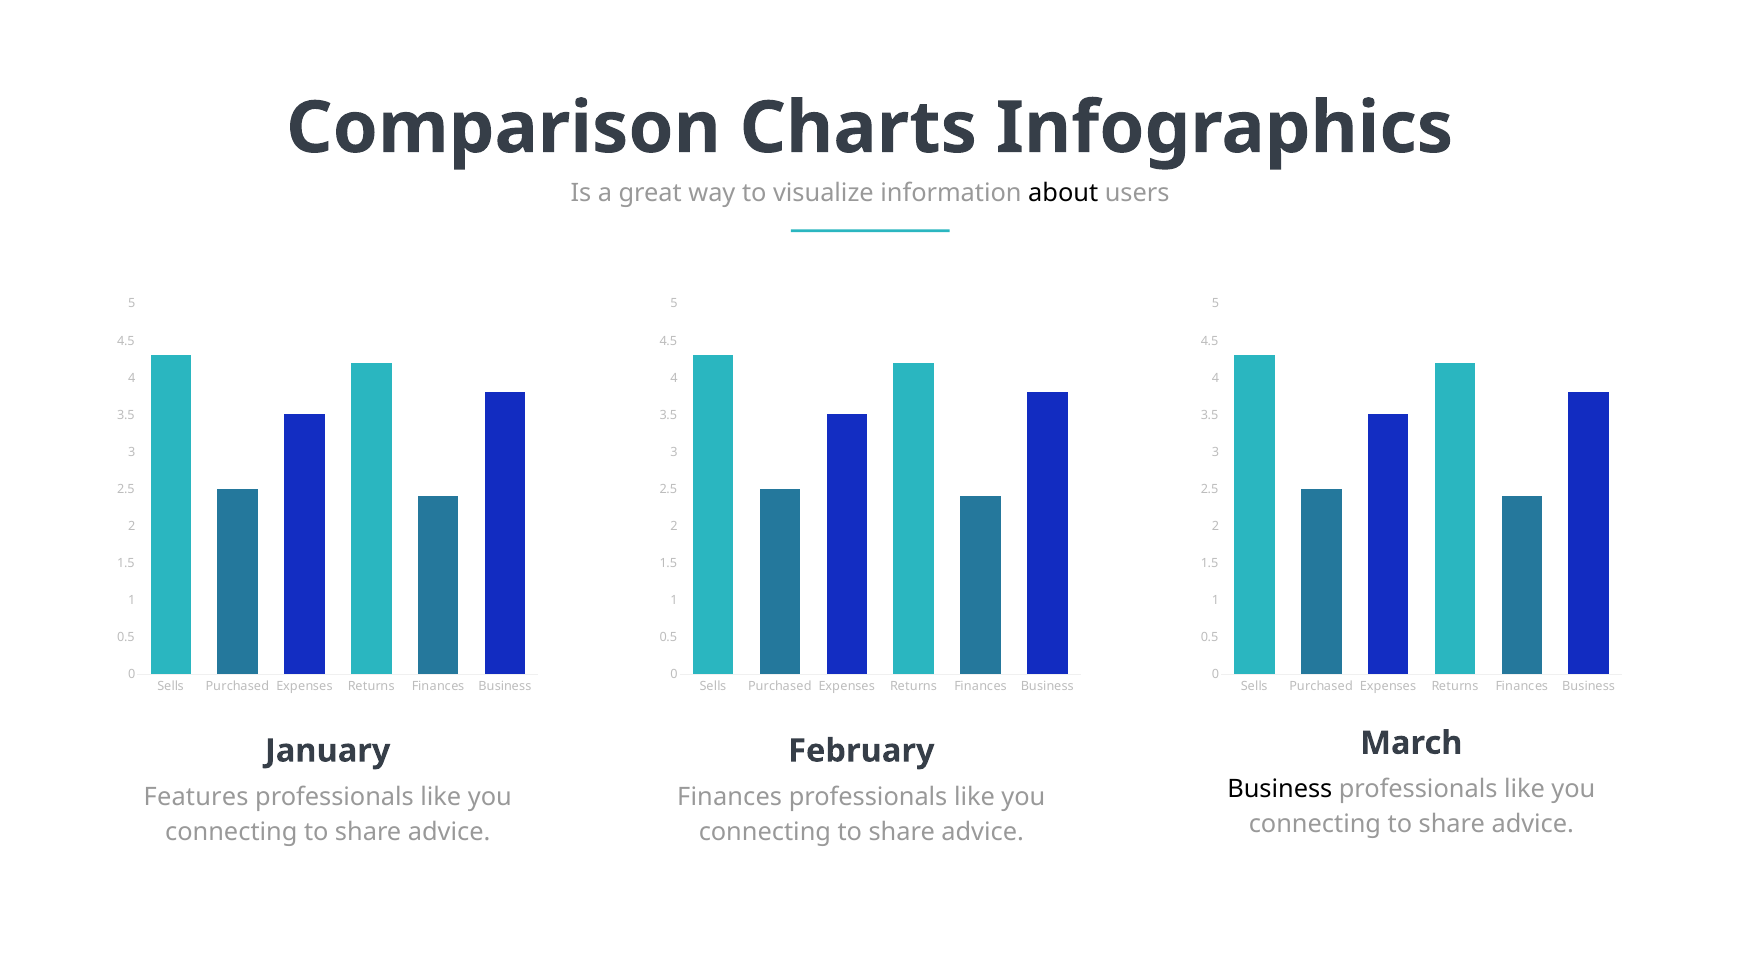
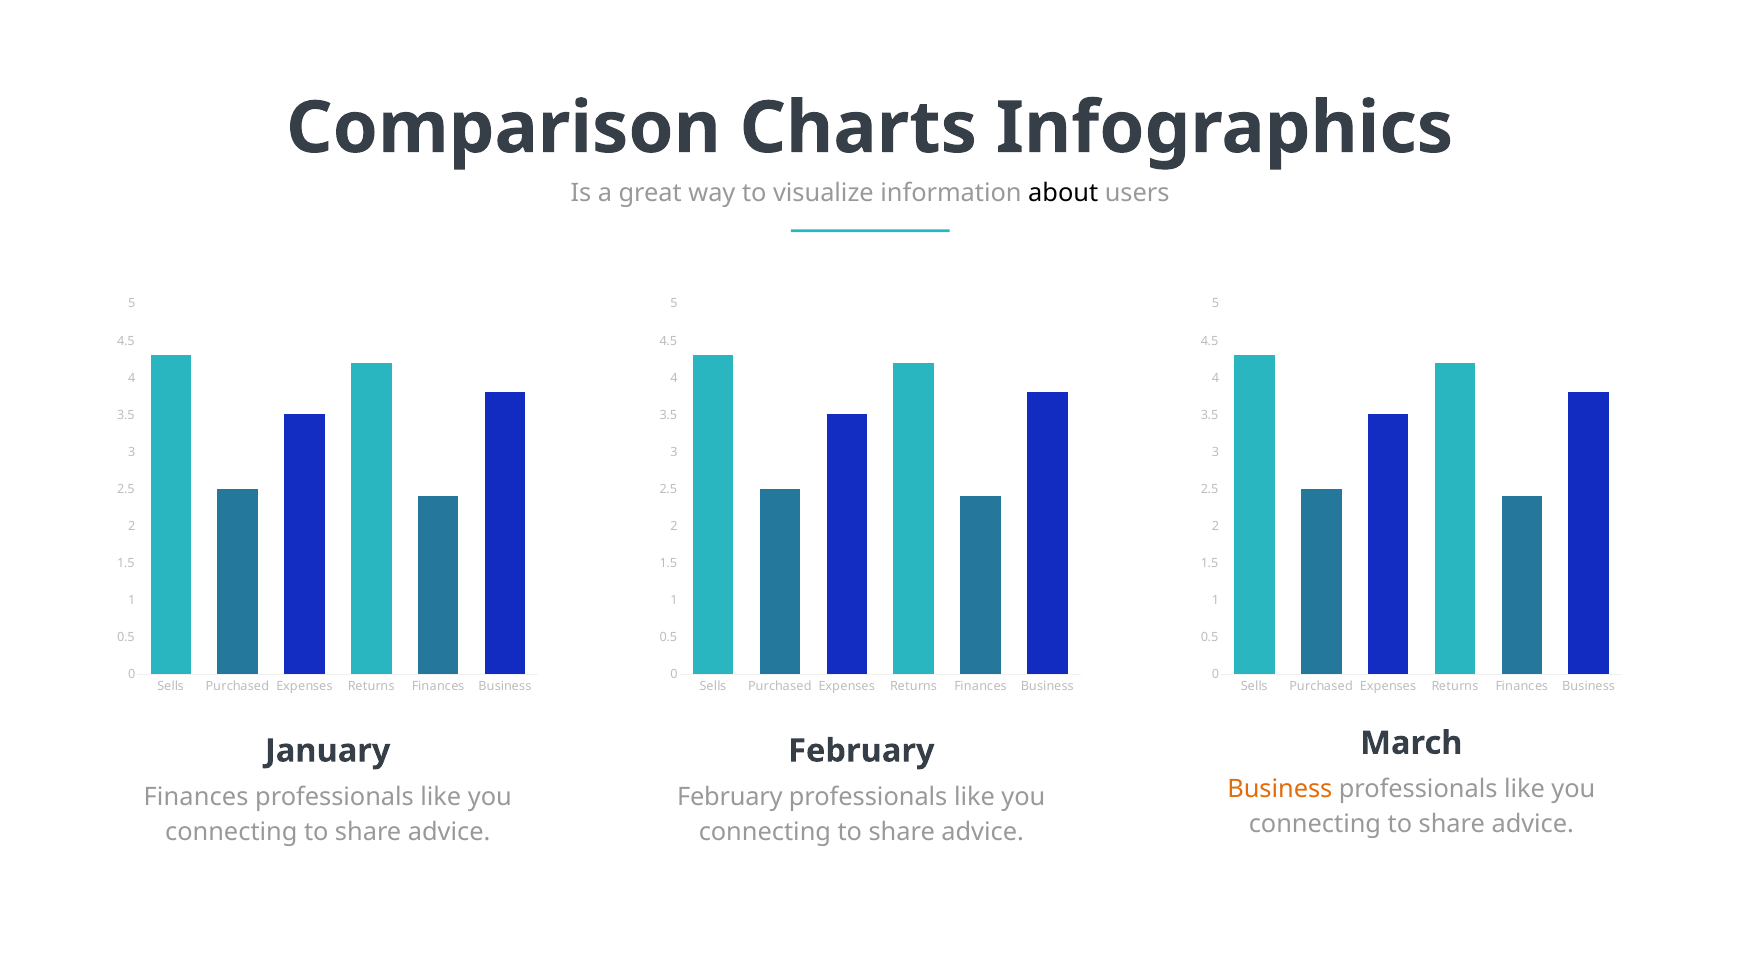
Business at (1280, 789) colour: black -> orange
Features at (196, 797): Features -> Finances
Finances at (730, 797): Finances -> February
